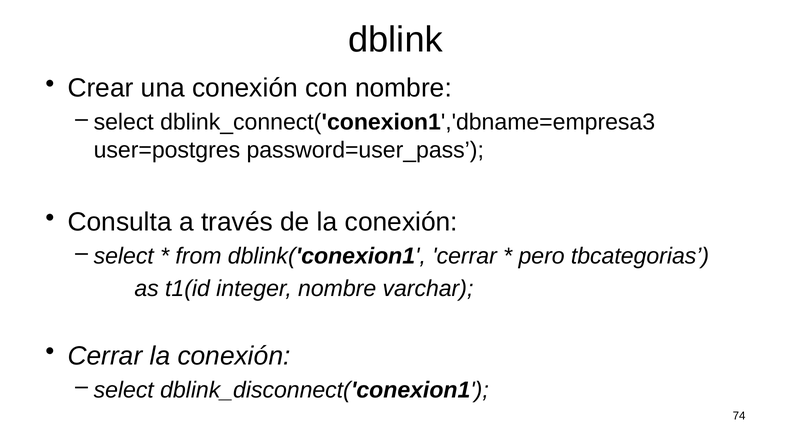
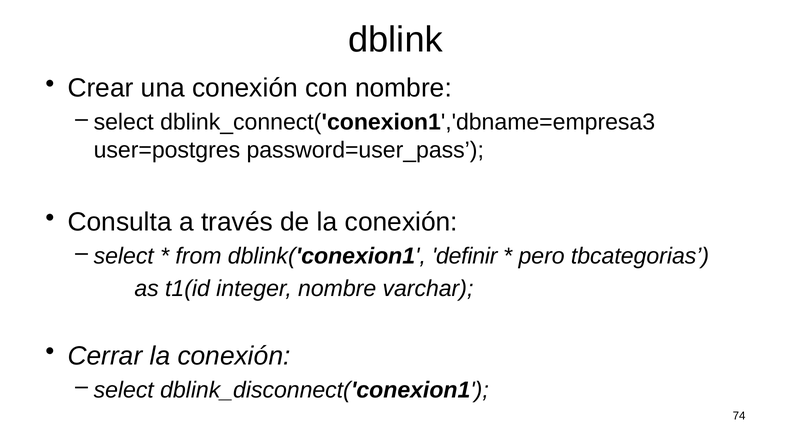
dblink('conexion1 cerrar: cerrar -> definir
